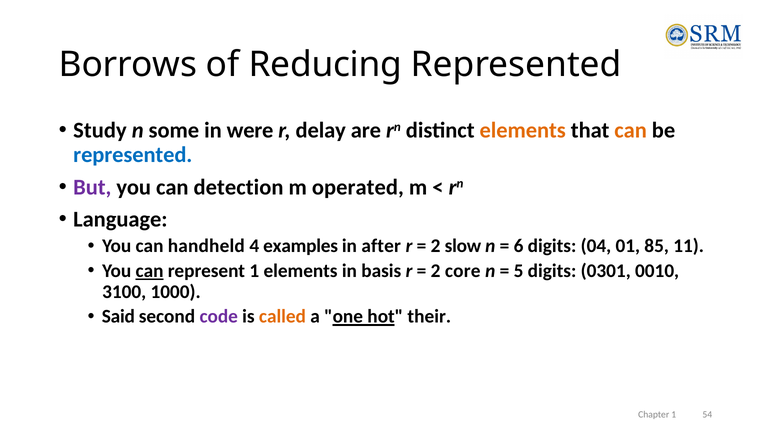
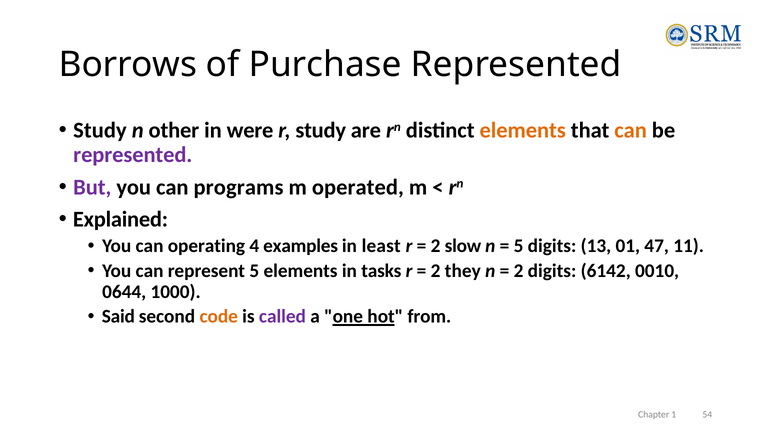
Reducing: Reducing -> Purchase
some: some -> other
r delay: delay -> study
represented at (133, 155) colour: blue -> purple
detection: detection -> programs
Language: Language -> Explained
handheld: handheld -> operating
after: after -> least
6 at (519, 246): 6 -> 5
04: 04 -> 13
85: 85 -> 47
can at (150, 271) underline: present -> none
represent 1: 1 -> 5
basis: basis -> tasks
core: core -> they
5 at (519, 271): 5 -> 2
0301: 0301 -> 6142
3100: 3100 -> 0644
code colour: purple -> orange
called colour: orange -> purple
their: their -> from
